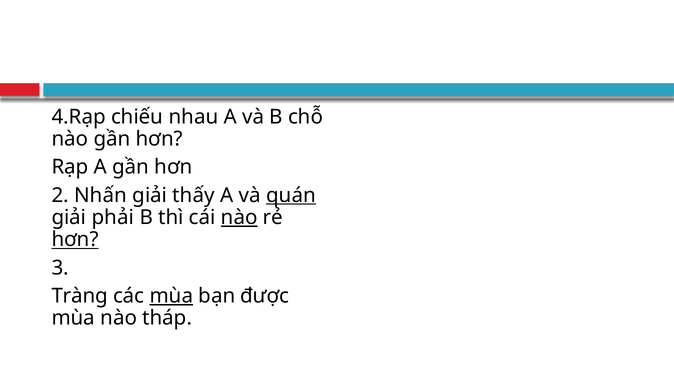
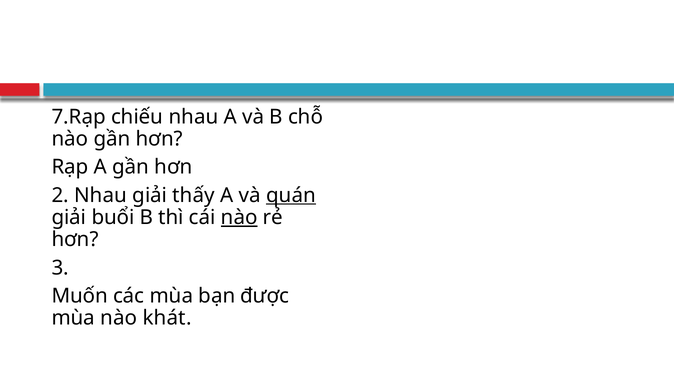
4.Rạp: 4.Rạp -> 7.Rạp
2 Nhấn: Nhấn -> Nhau
phải: phải -> buổi
hơn at (75, 240) underline: present -> none
Tràng: Tràng -> Muốn
mùa at (171, 296) underline: present -> none
tháp: tháp -> khát
